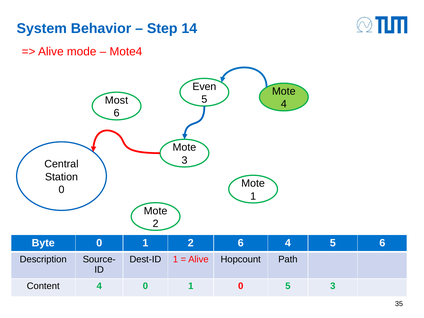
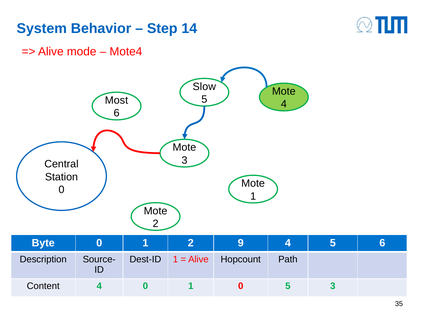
Even: Even -> Slow
2 6: 6 -> 9
